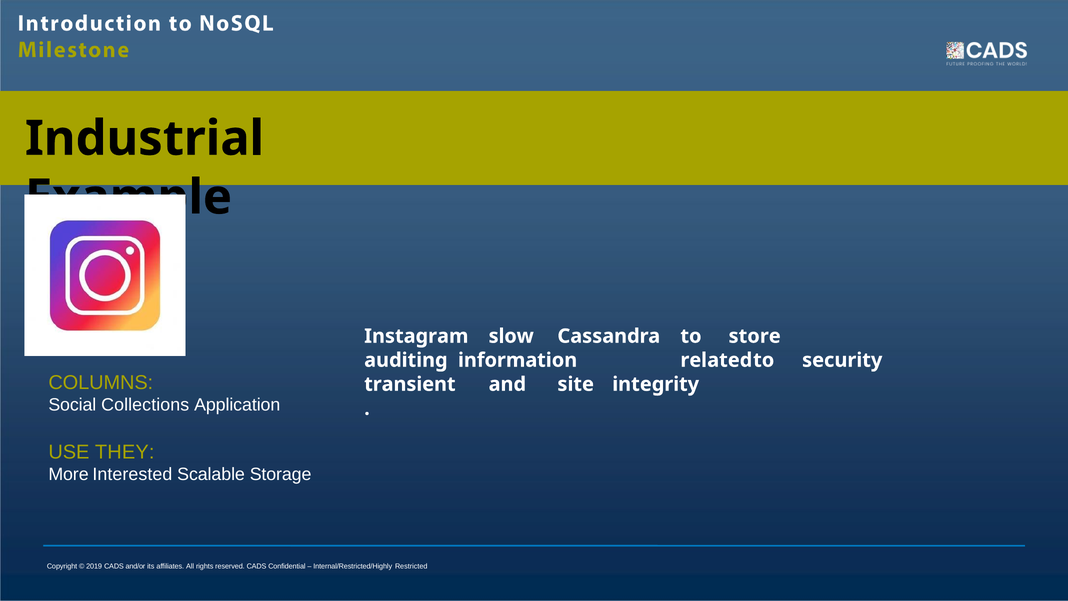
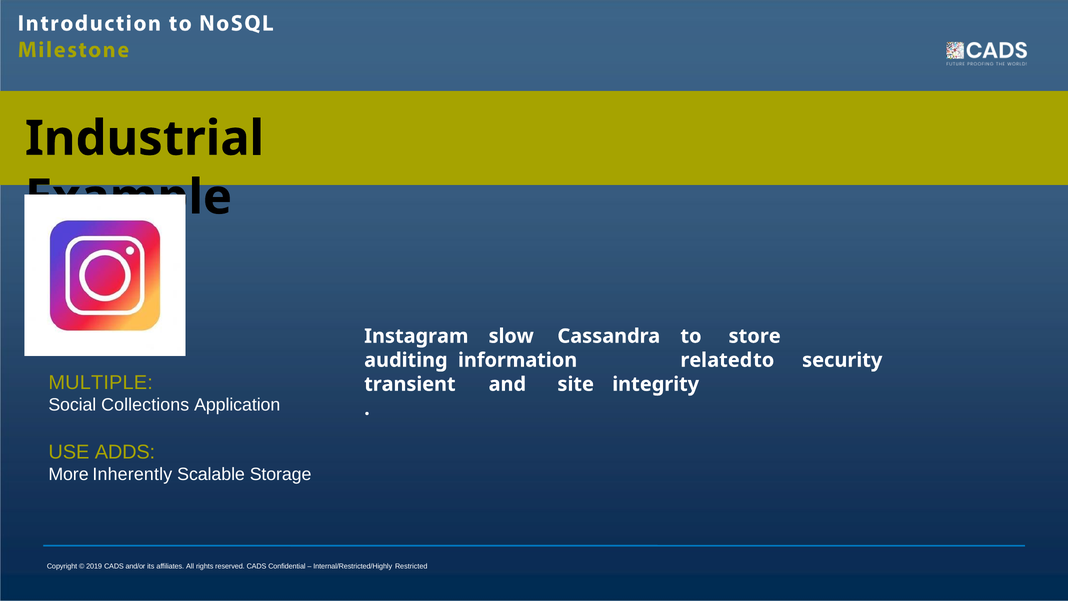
COLUMNS: COLUMNS -> MULTIPLE
THEY: THEY -> ADDS
Interested: Interested -> Inherently
